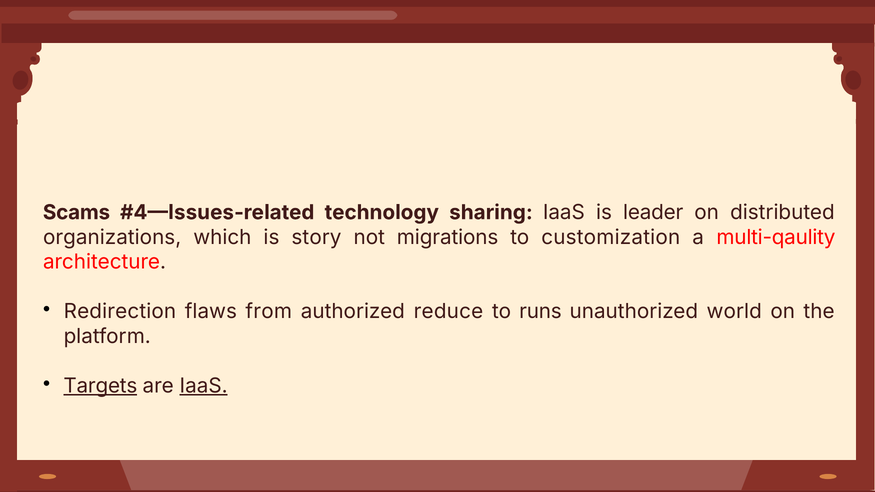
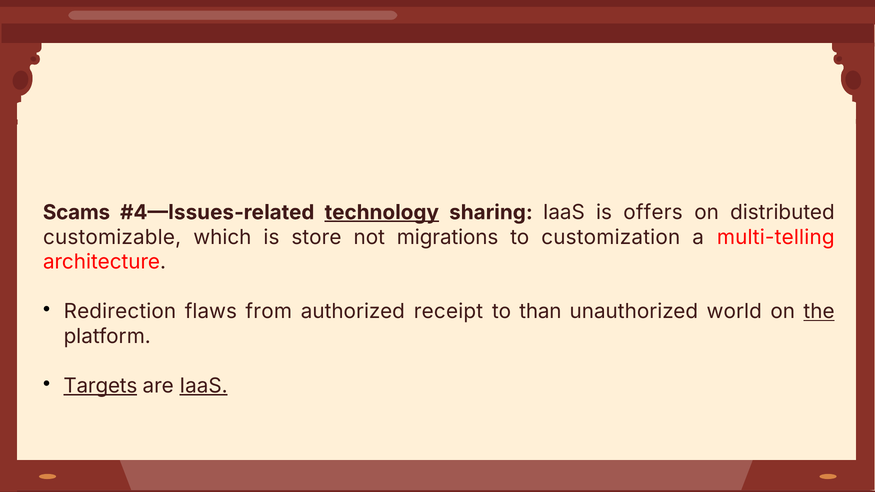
technology underline: none -> present
leader: leader -> offers
organizations: organizations -> customizable
story: story -> store
multi-qaulity: multi-qaulity -> multi-telling
reduce: reduce -> receipt
runs: runs -> than
the underline: none -> present
